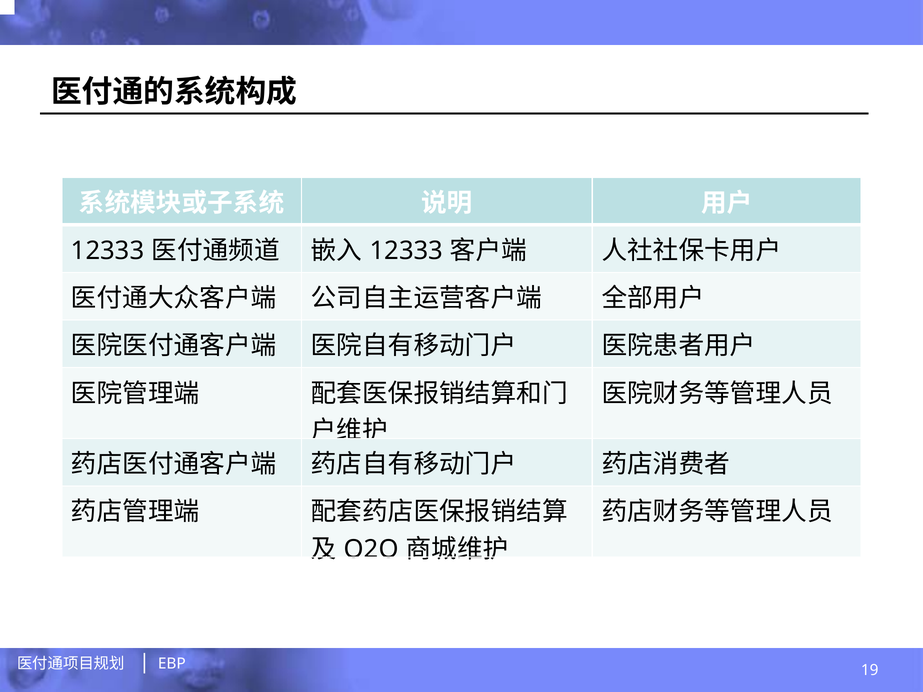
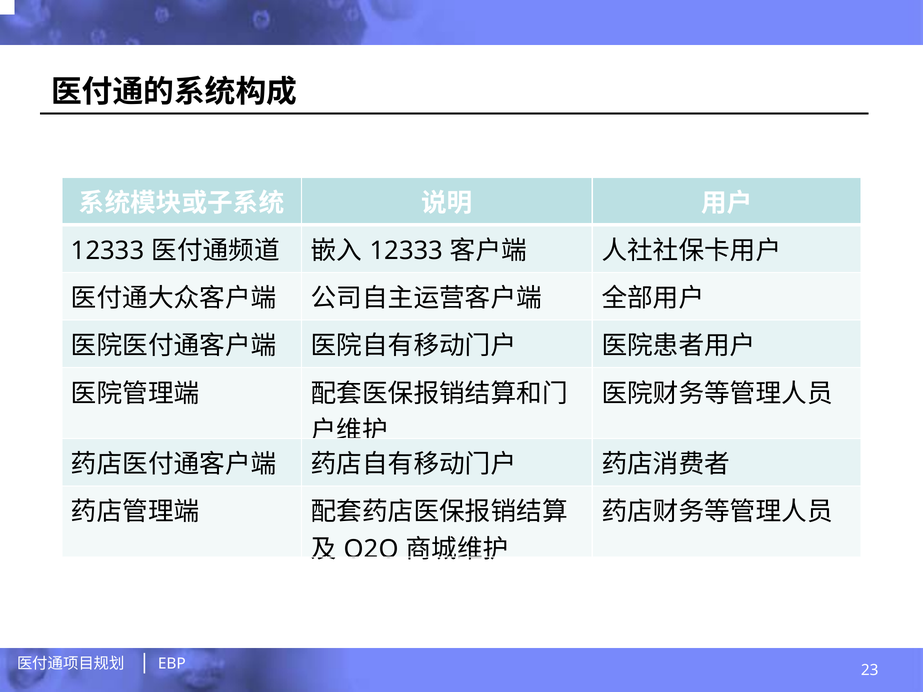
19: 19 -> 23
